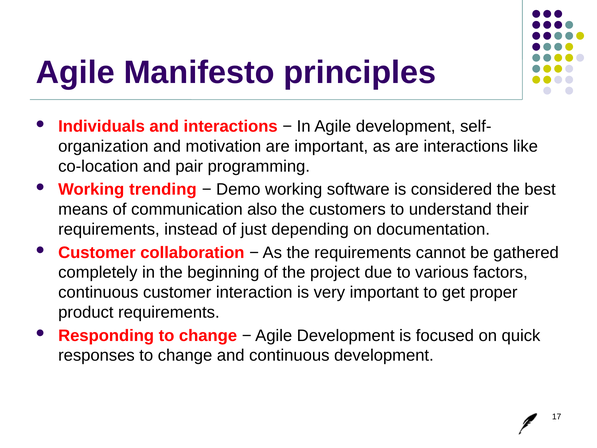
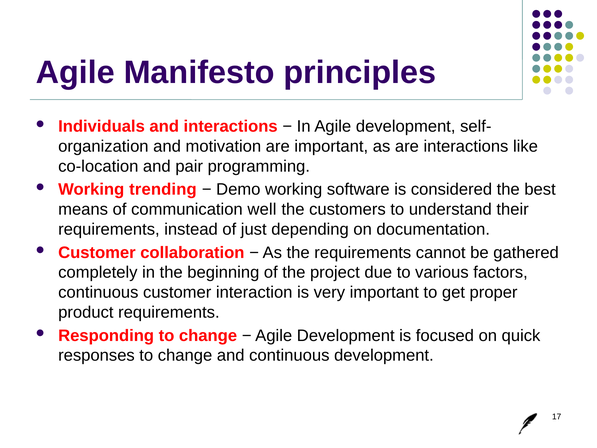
also: also -> well
